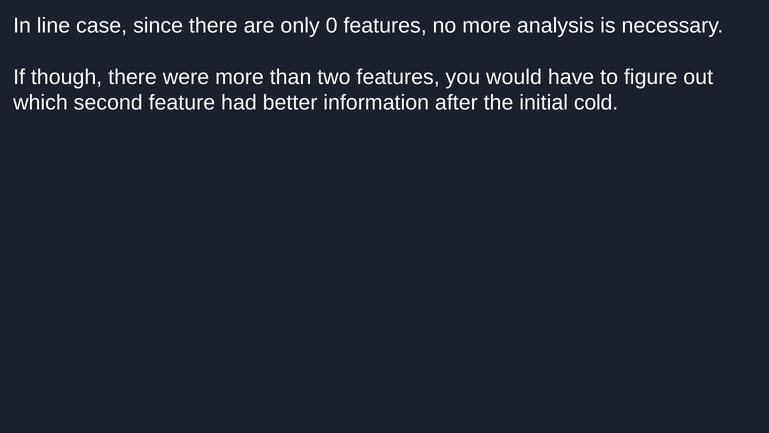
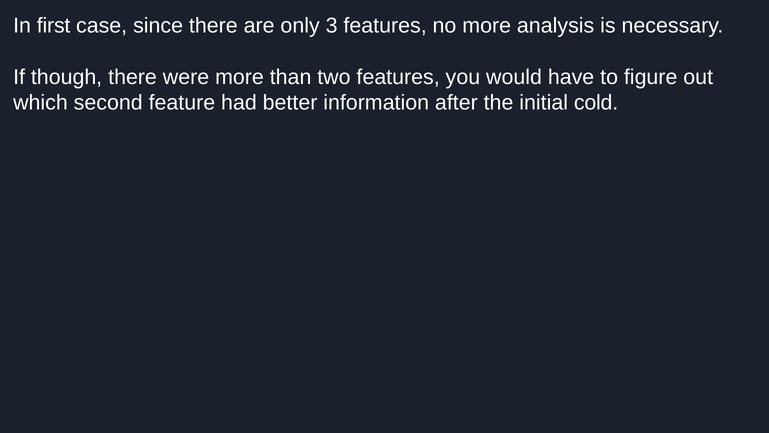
line: line -> first
0: 0 -> 3
